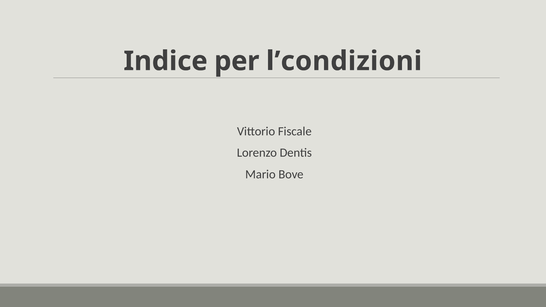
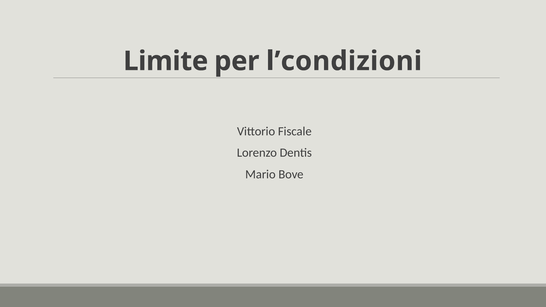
Indice: Indice -> Limite
